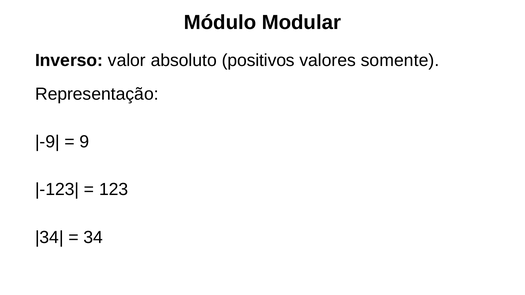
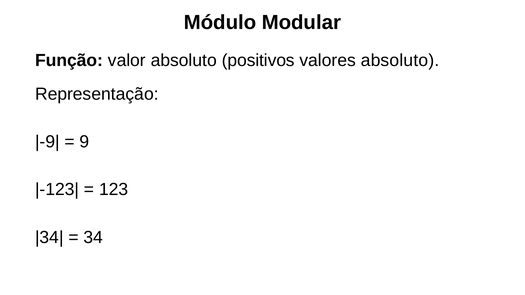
Inverso: Inverso -> Função
valores somente: somente -> absoluto
